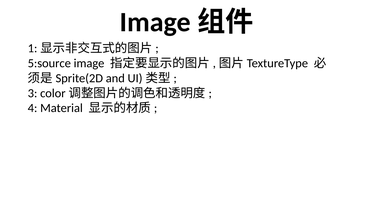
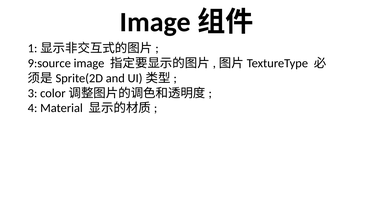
5:source: 5:source -> 9:source
